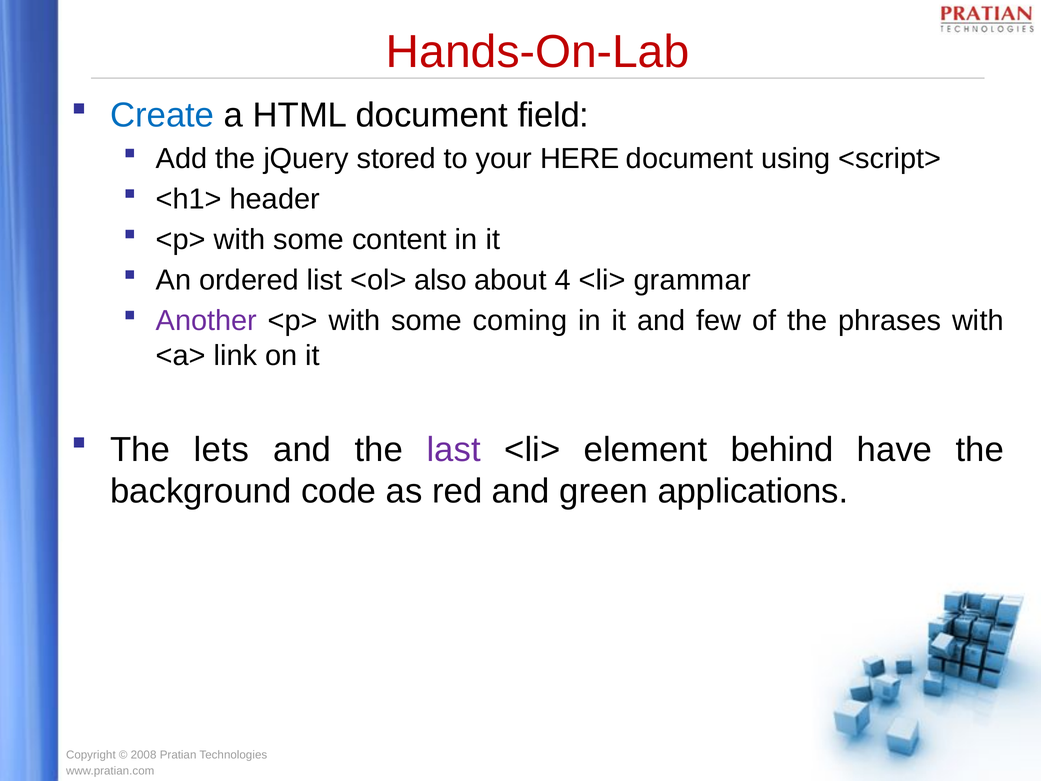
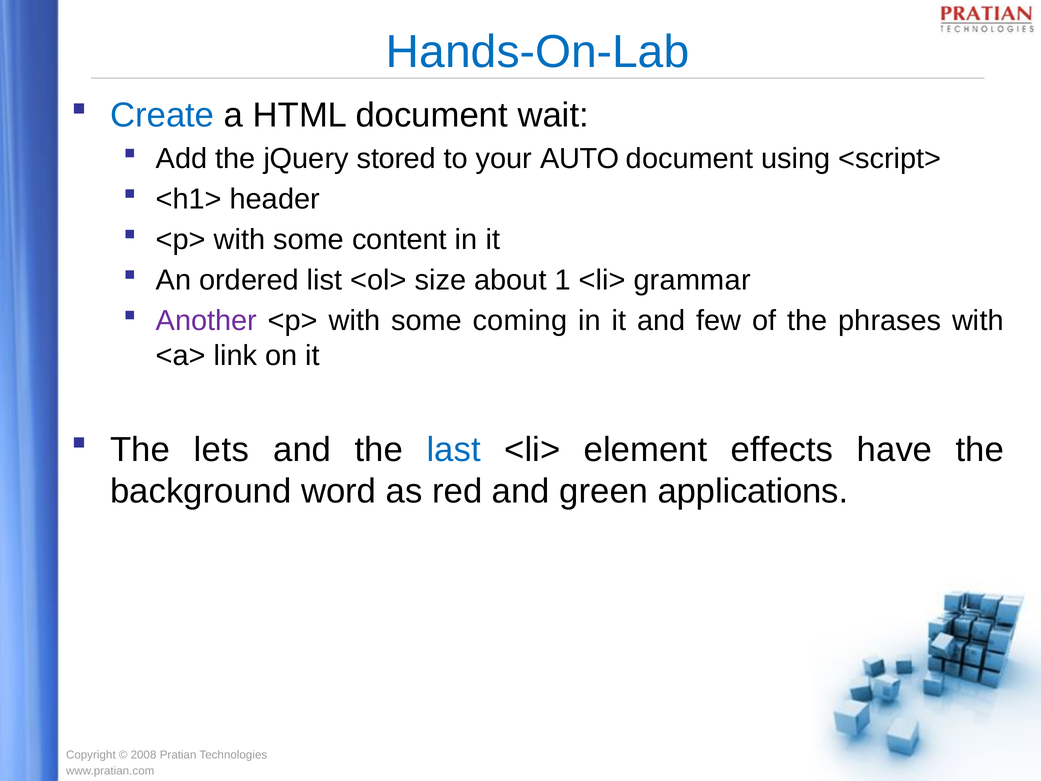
Hands-On-Lab colour: red -> blue
field: field -> wait
HERE: HERE -> AUTO
also: also -> size
4: 4 -> 1
last colour: purple -> blue
behind: behind -> effects
code: code -> word
